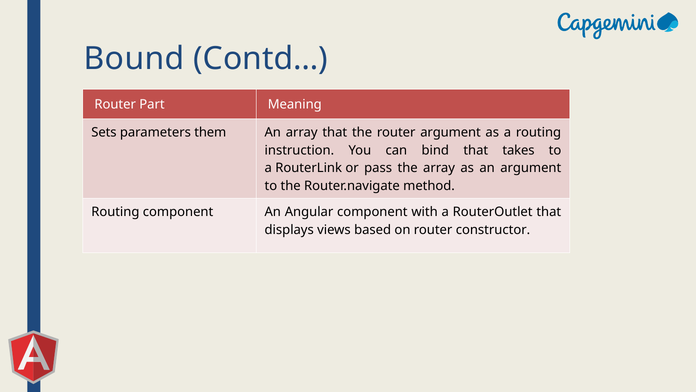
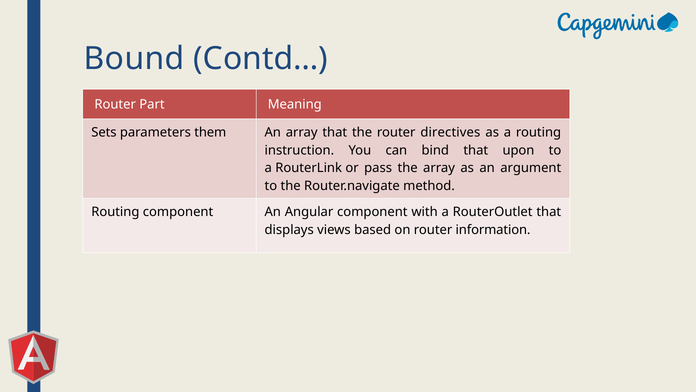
router argument: argument -> directives
takes: takes -> upon
constructor: constructor -> information
